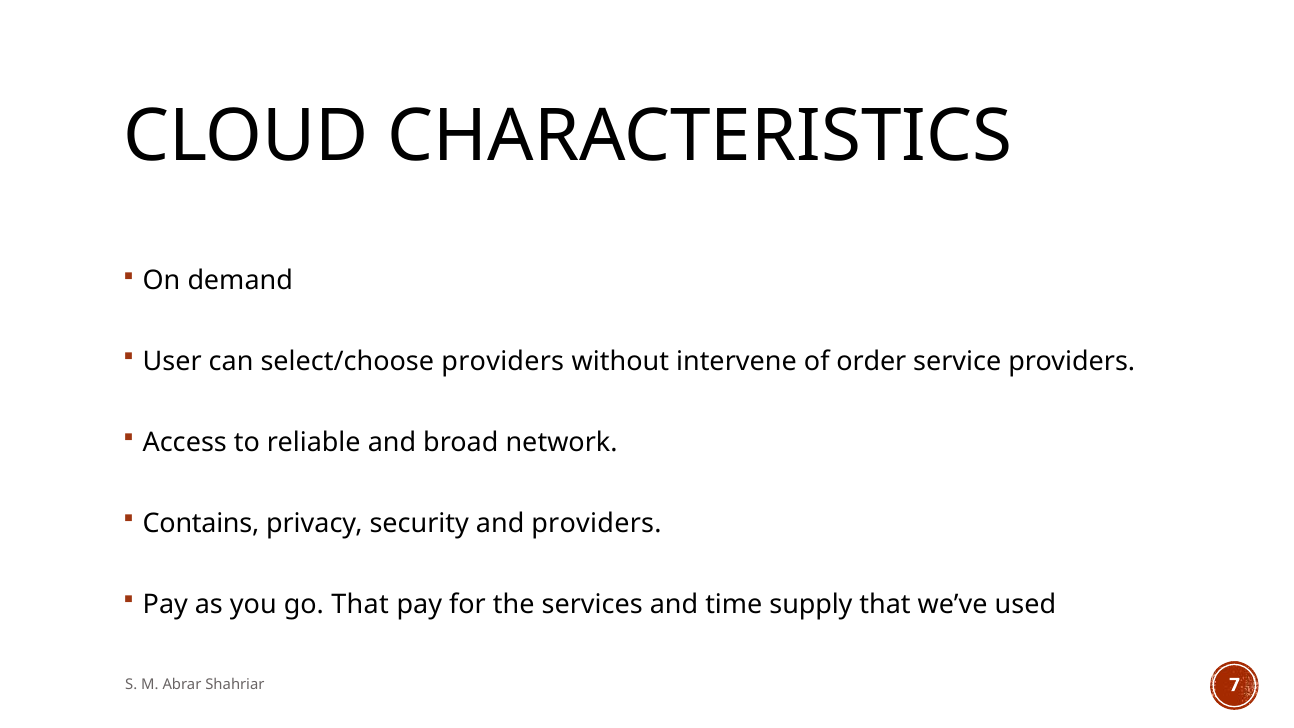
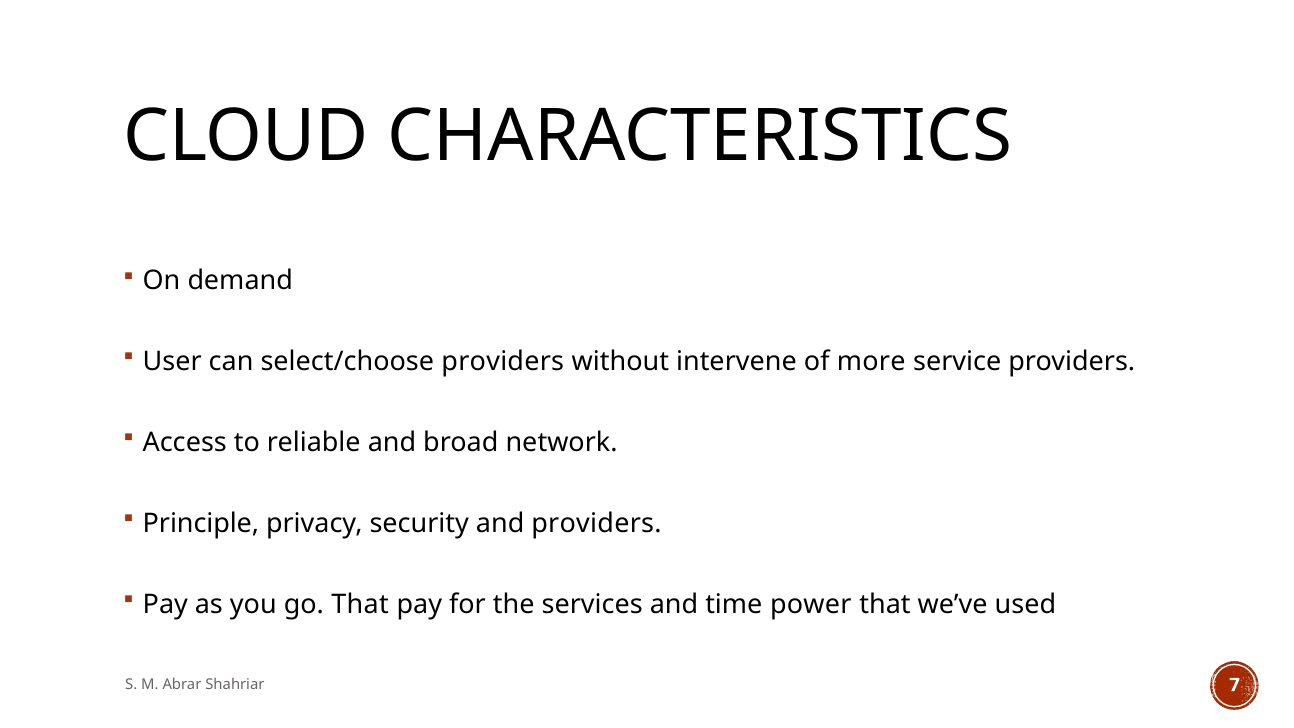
order: order -> more
Contains: Contains -> Principle
supply: supply -> power
